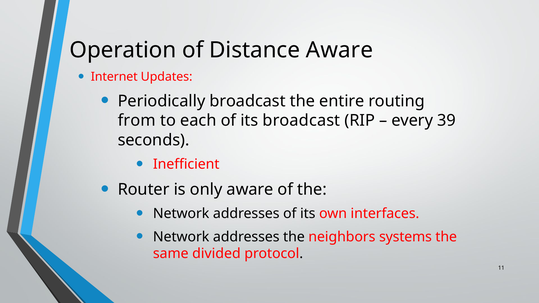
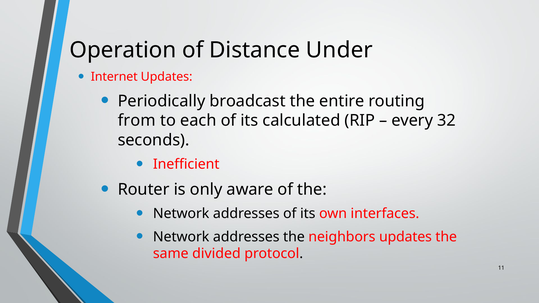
Distance Aware: Aware -> Under
its broadcast: broadcast -> calculated
39: 39 -> 32
neighbors systems: systems -> updates
